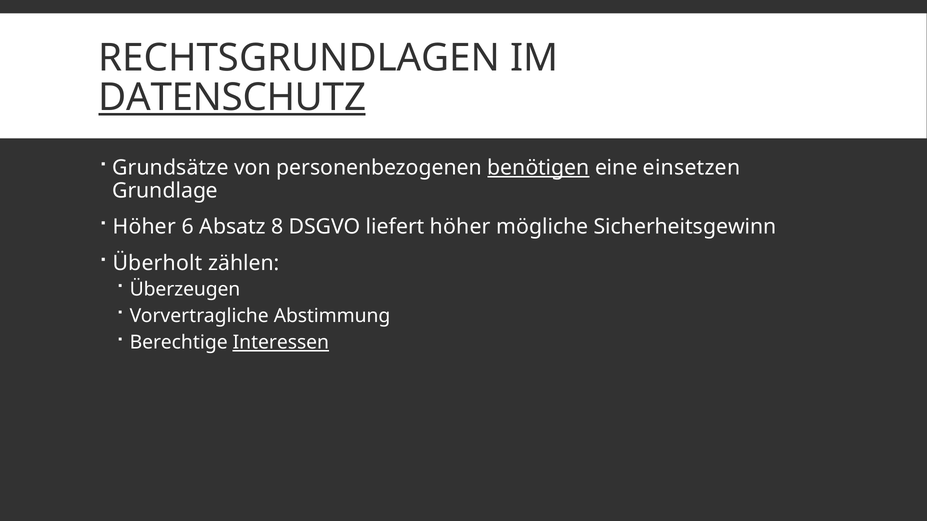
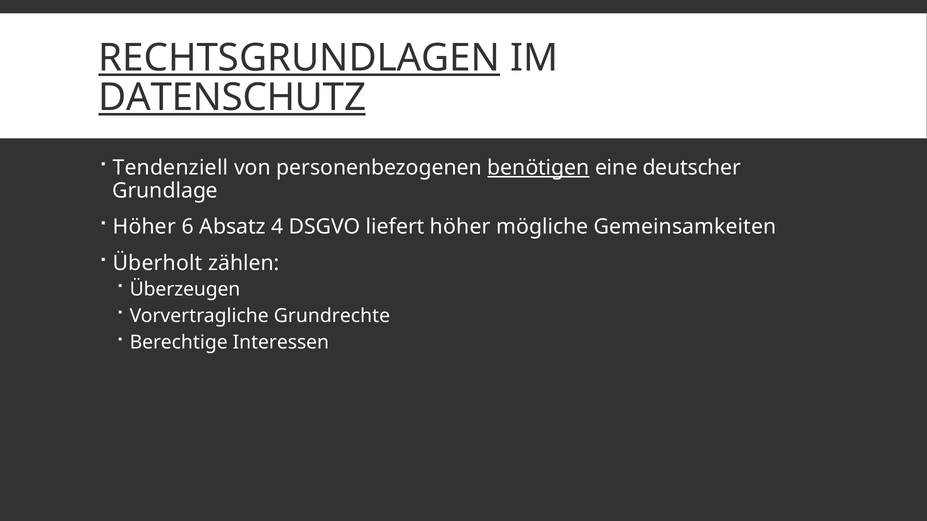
RECHTSGRUNDLAGEN underline: none -> present
Grundsätze: Grundsätze -> Tendenziell
einsetzen: einsetzen -> deutscher
8: 8 -> 4
Sicherheitsgewinn: Sicherheitsgewinn -> Gemeinsamkeiten
Abstimmung: Abstimmung -> Grundrechte
Interessen underline: present -> none
